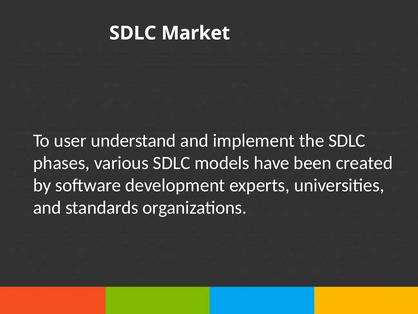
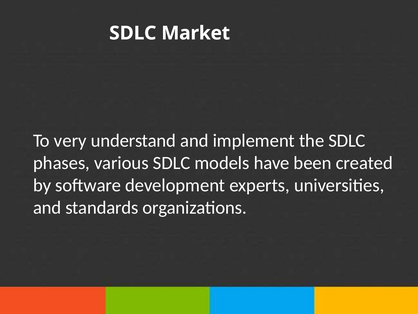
user: user -> very
